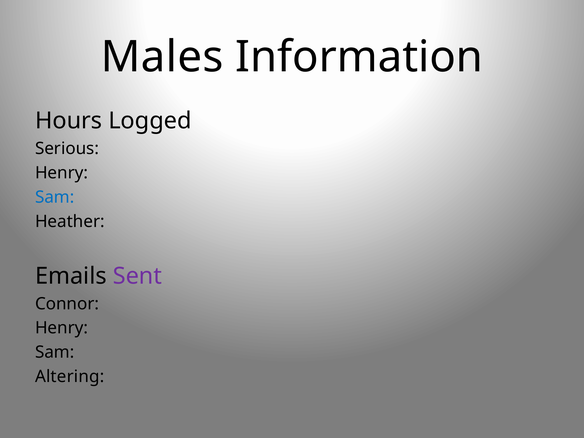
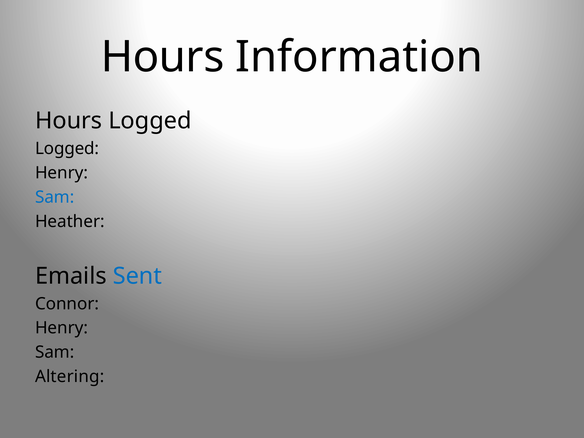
Males at (162, 57): Males -> Hours
Serious at (67, 149): Serious -> Logged
Sent colour: purple -> blue
